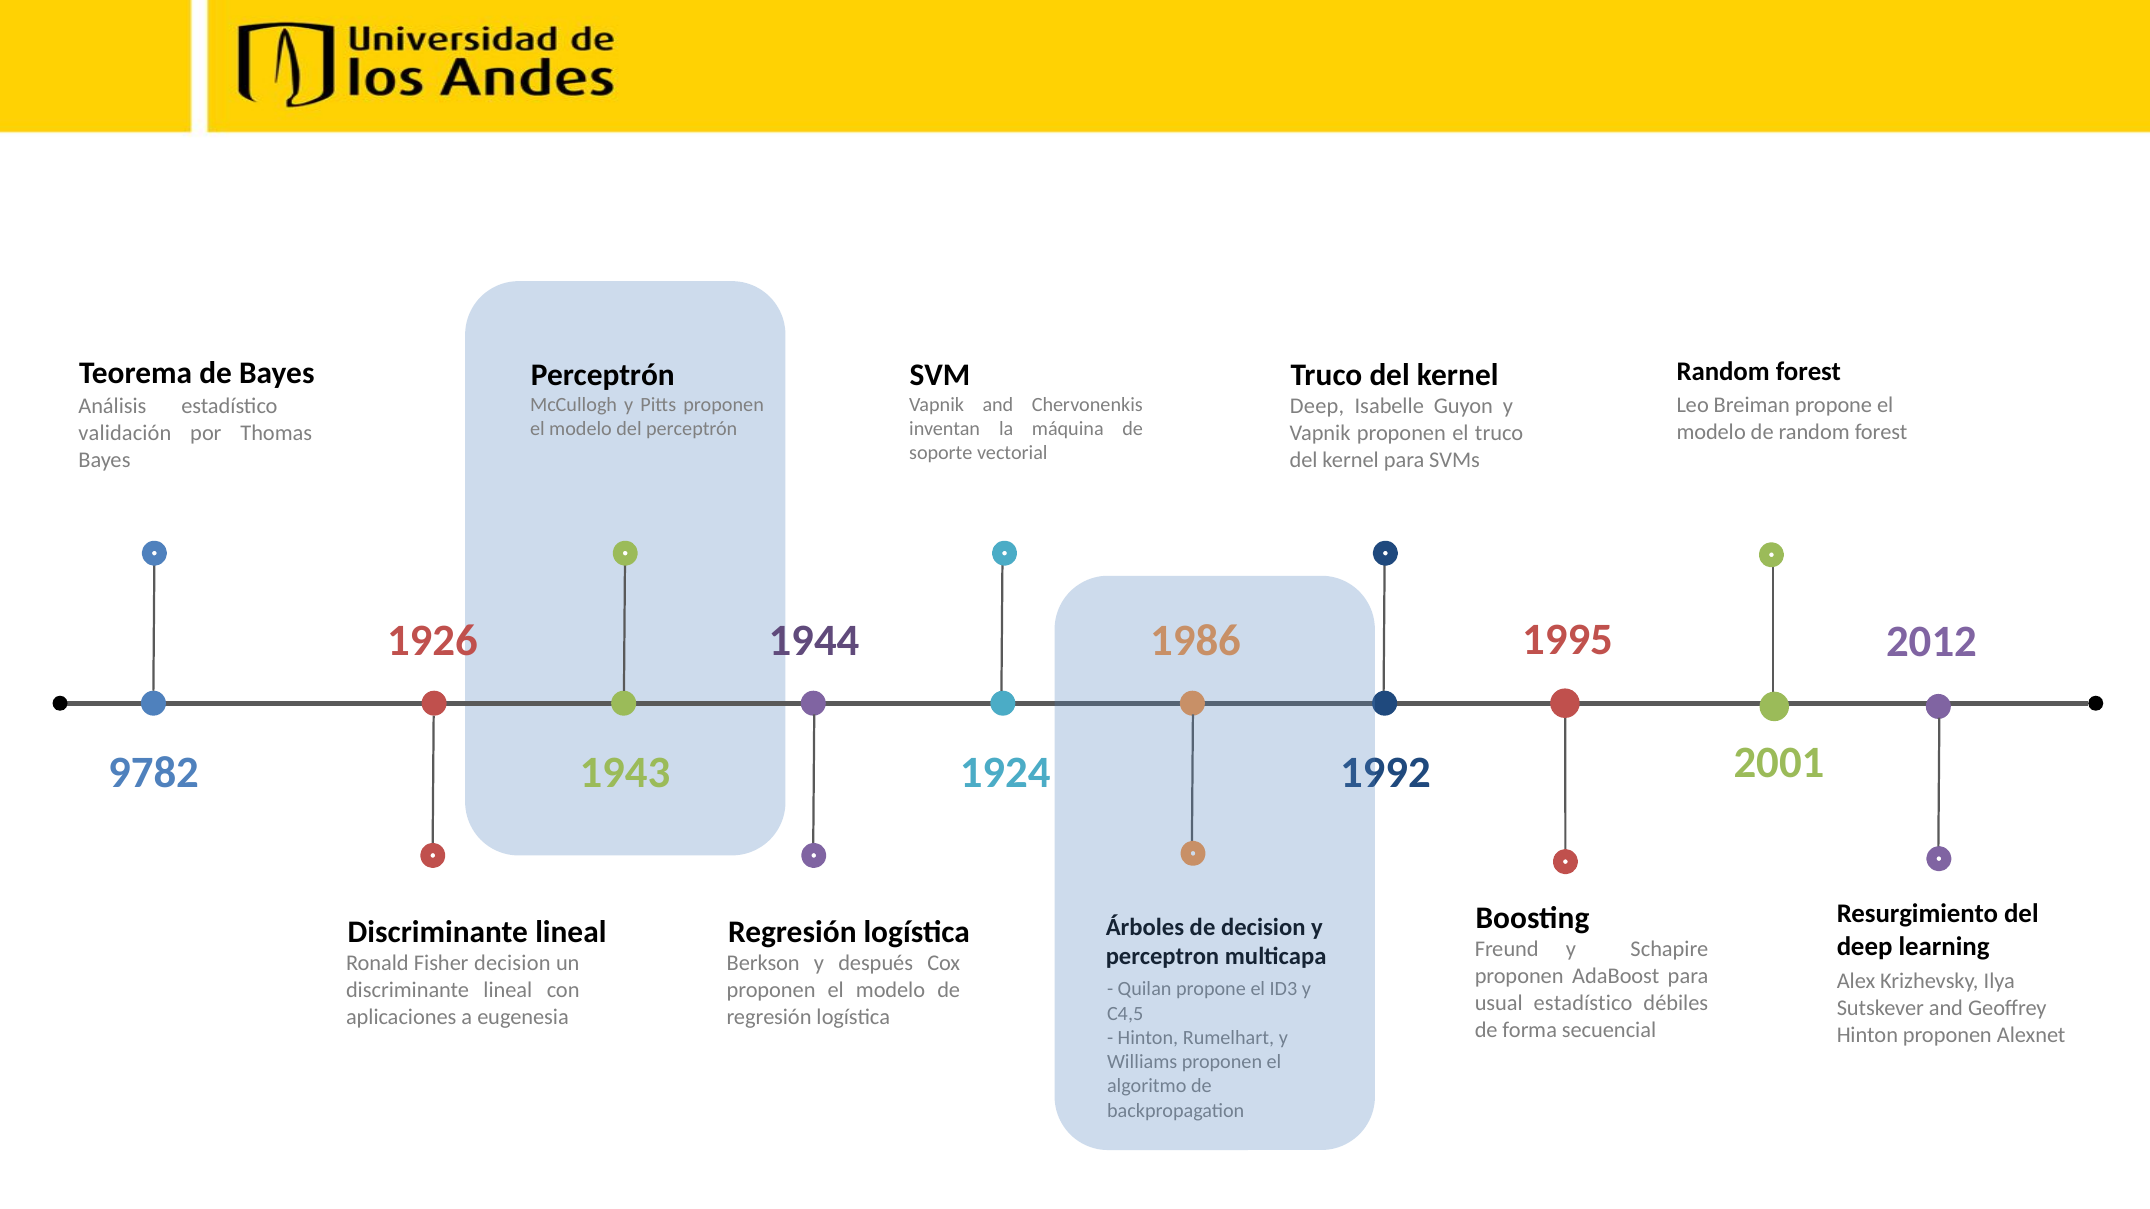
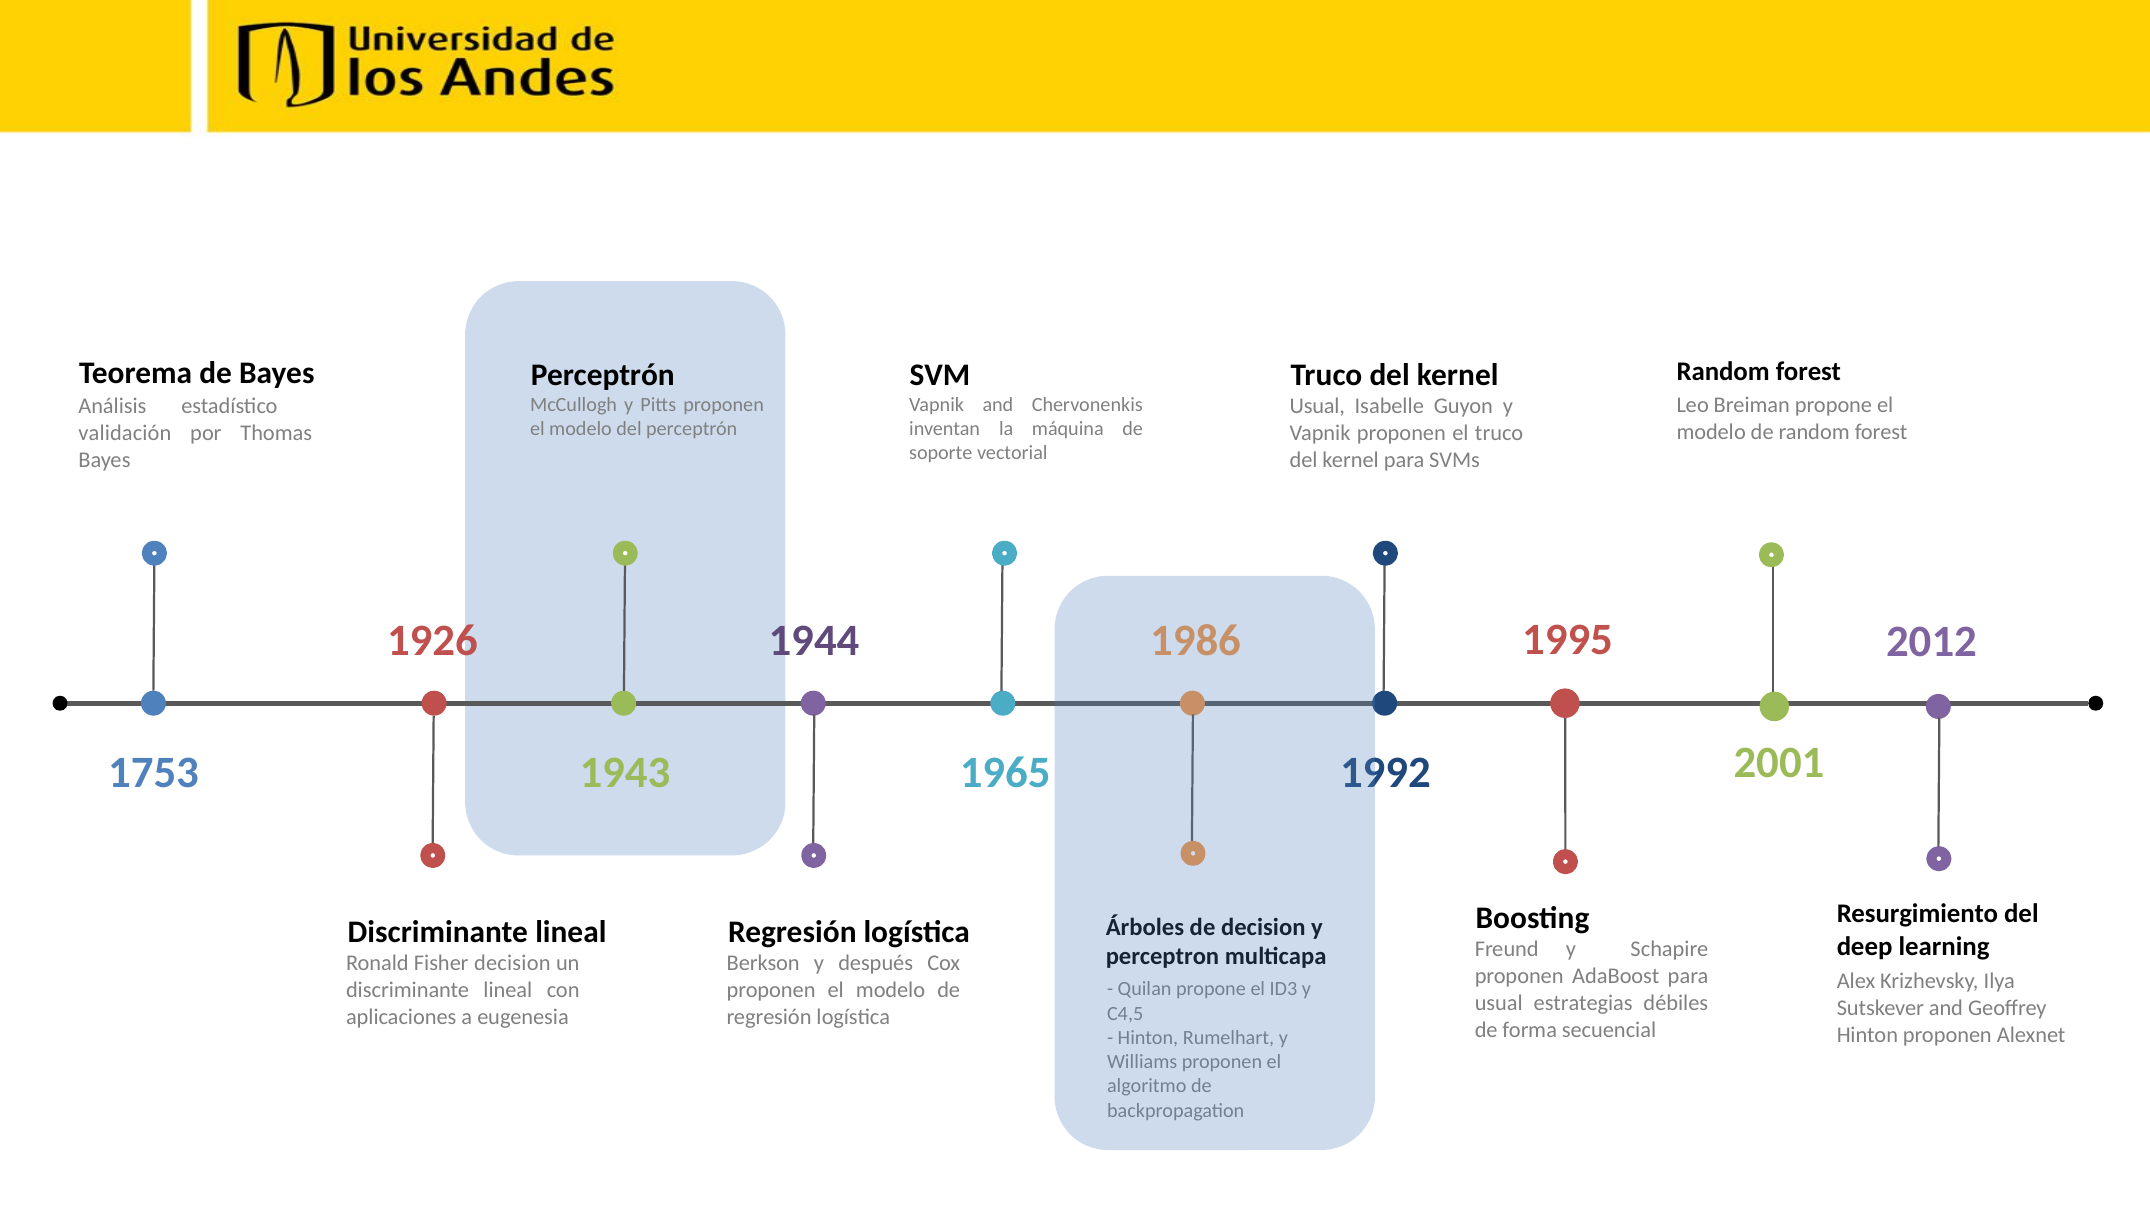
Deep at (1317, 406): Deep -> Usual
9782: 9782 -> 1753
1924: 1924 -> 1965
usual estadístico: estadístico -> estrategias
